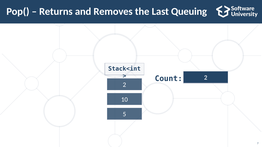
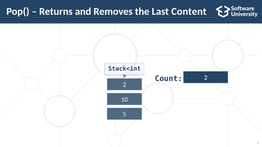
Queuing: Queuing -> Content
